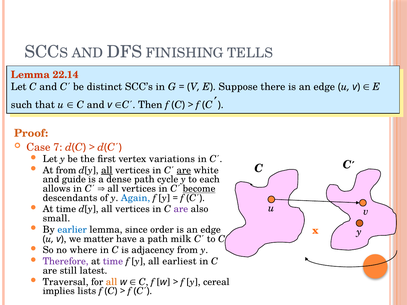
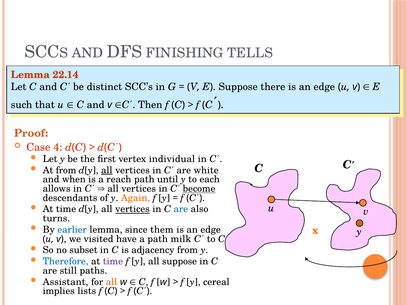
7: 7 -> 4
variations: variations -> individual
are at (184, 170) underline: present -> none
guide: guide -> when
dense: dense -> reach
cycle: cycle -> until
Again colour: blue -> orange
vertices at (132, 209) underline: none -> present
are at (181, 209) colour: purple -> blue
small: small -> turns
order: order -> them
matter: matter -> visited
where: where -> subset
Therefore colour: purple -> blue
all earliest: earliest -> suppose
latest: latest -> paths
Traversal: Traversal -> Assistant
